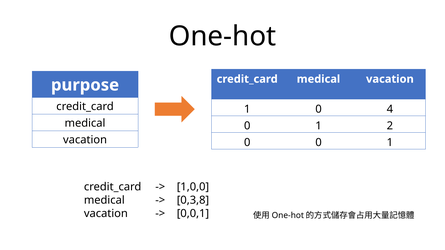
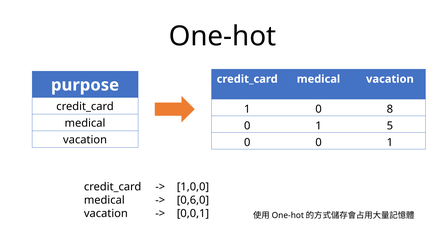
4: 4 -> 8
2: 2 -> 5
0,3,8: 0,3,8 -> 0,6,0
